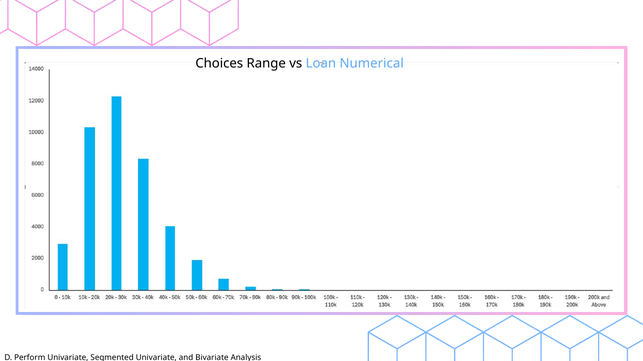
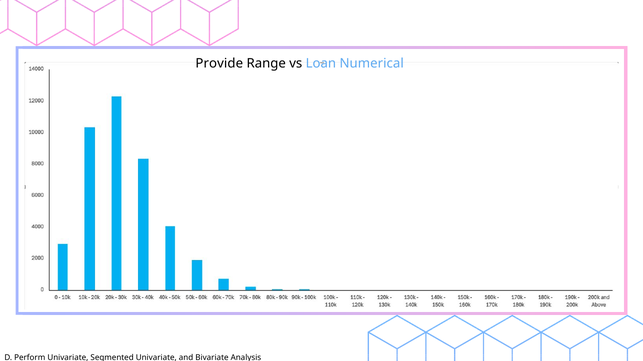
Choices: Choices -> Provide
